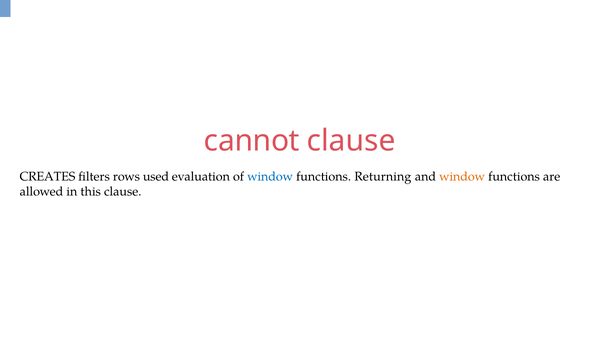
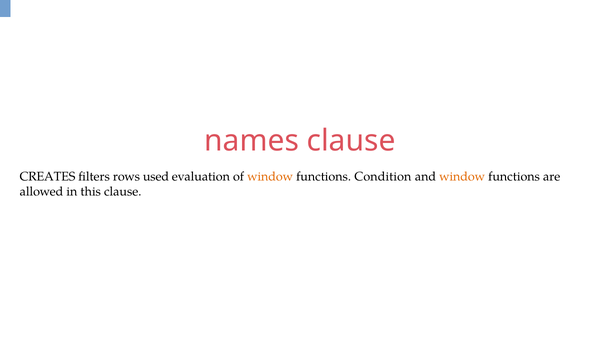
cannot: cannot -> names
window at (270, 176) colour: blue -> orange
Returning: Returning -> Condition
